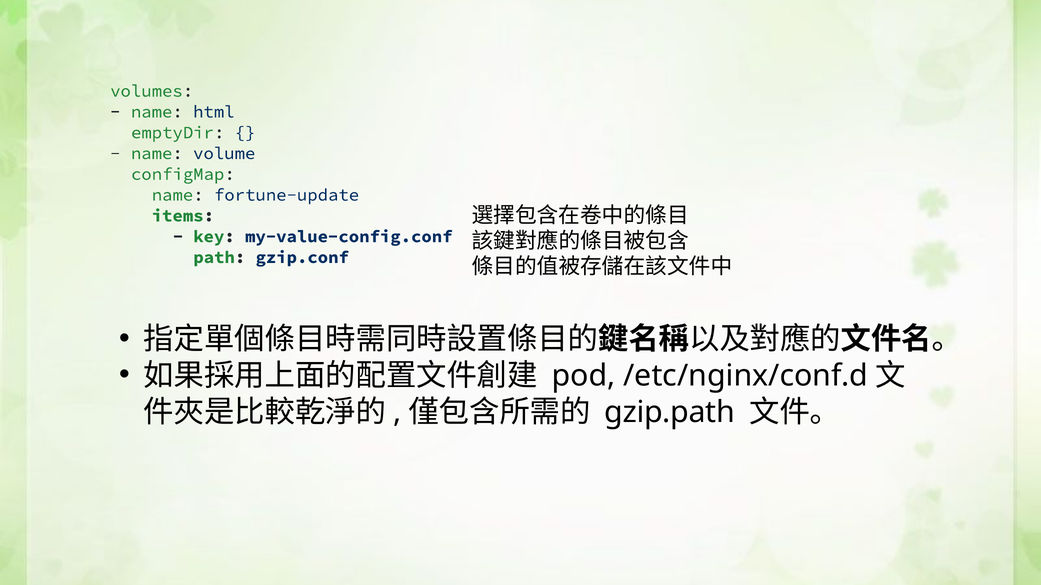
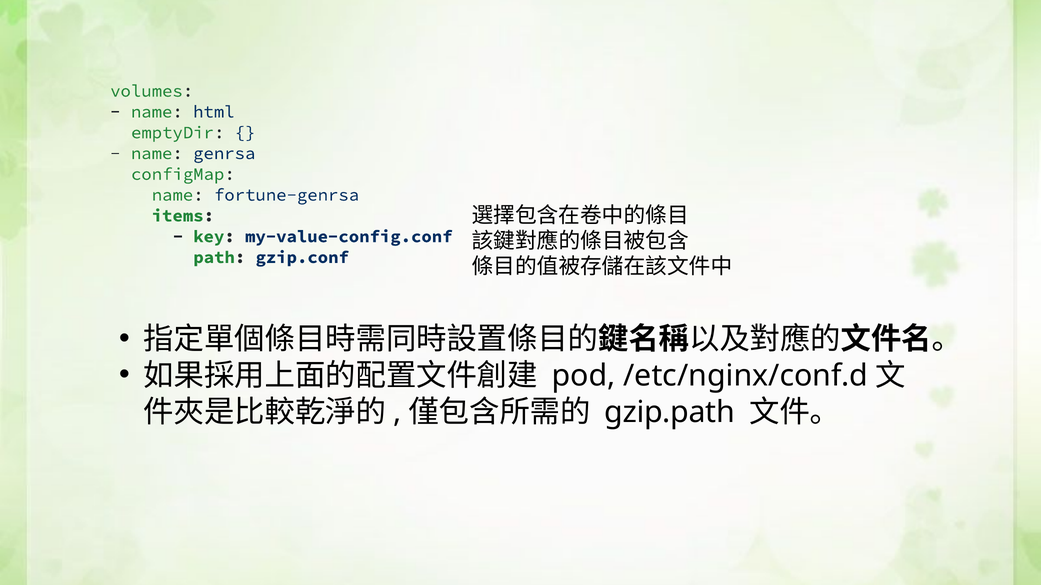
volume: volume -> genrsa
fortune-update: fortune-update -> fortune-genrsa
